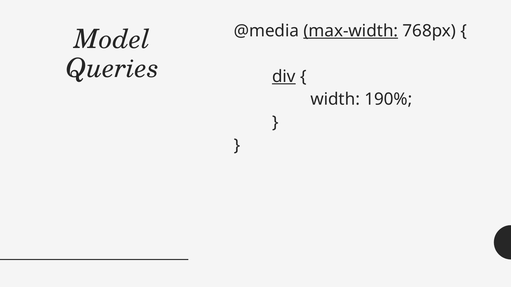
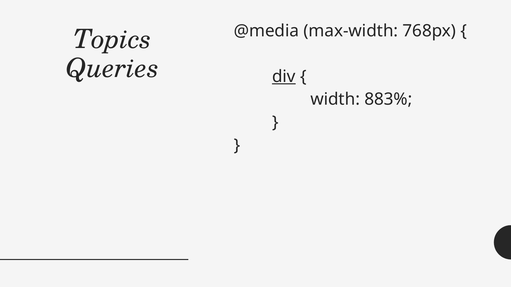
max-width underline: present -> none
Model: Model -> Topics
190%: 190% -> 883%
